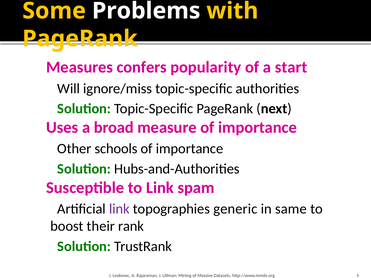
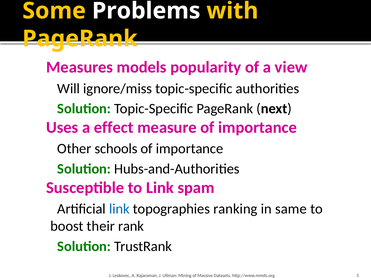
confers: confers -> models
start: start -> view
broad: broad -> effect
link at (119, 209) colour: purple -> blue
generic: generic -> ranking
